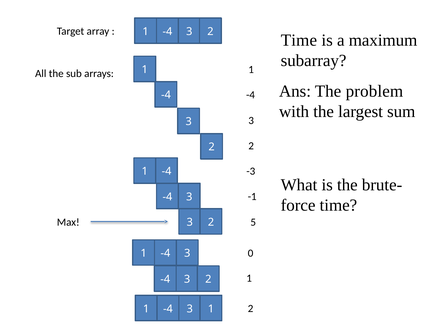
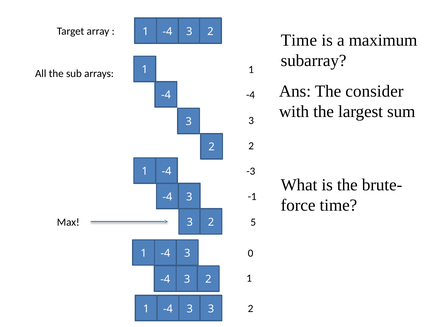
problem: problem -> consider
1 -4 3 1: 1 -> 3
